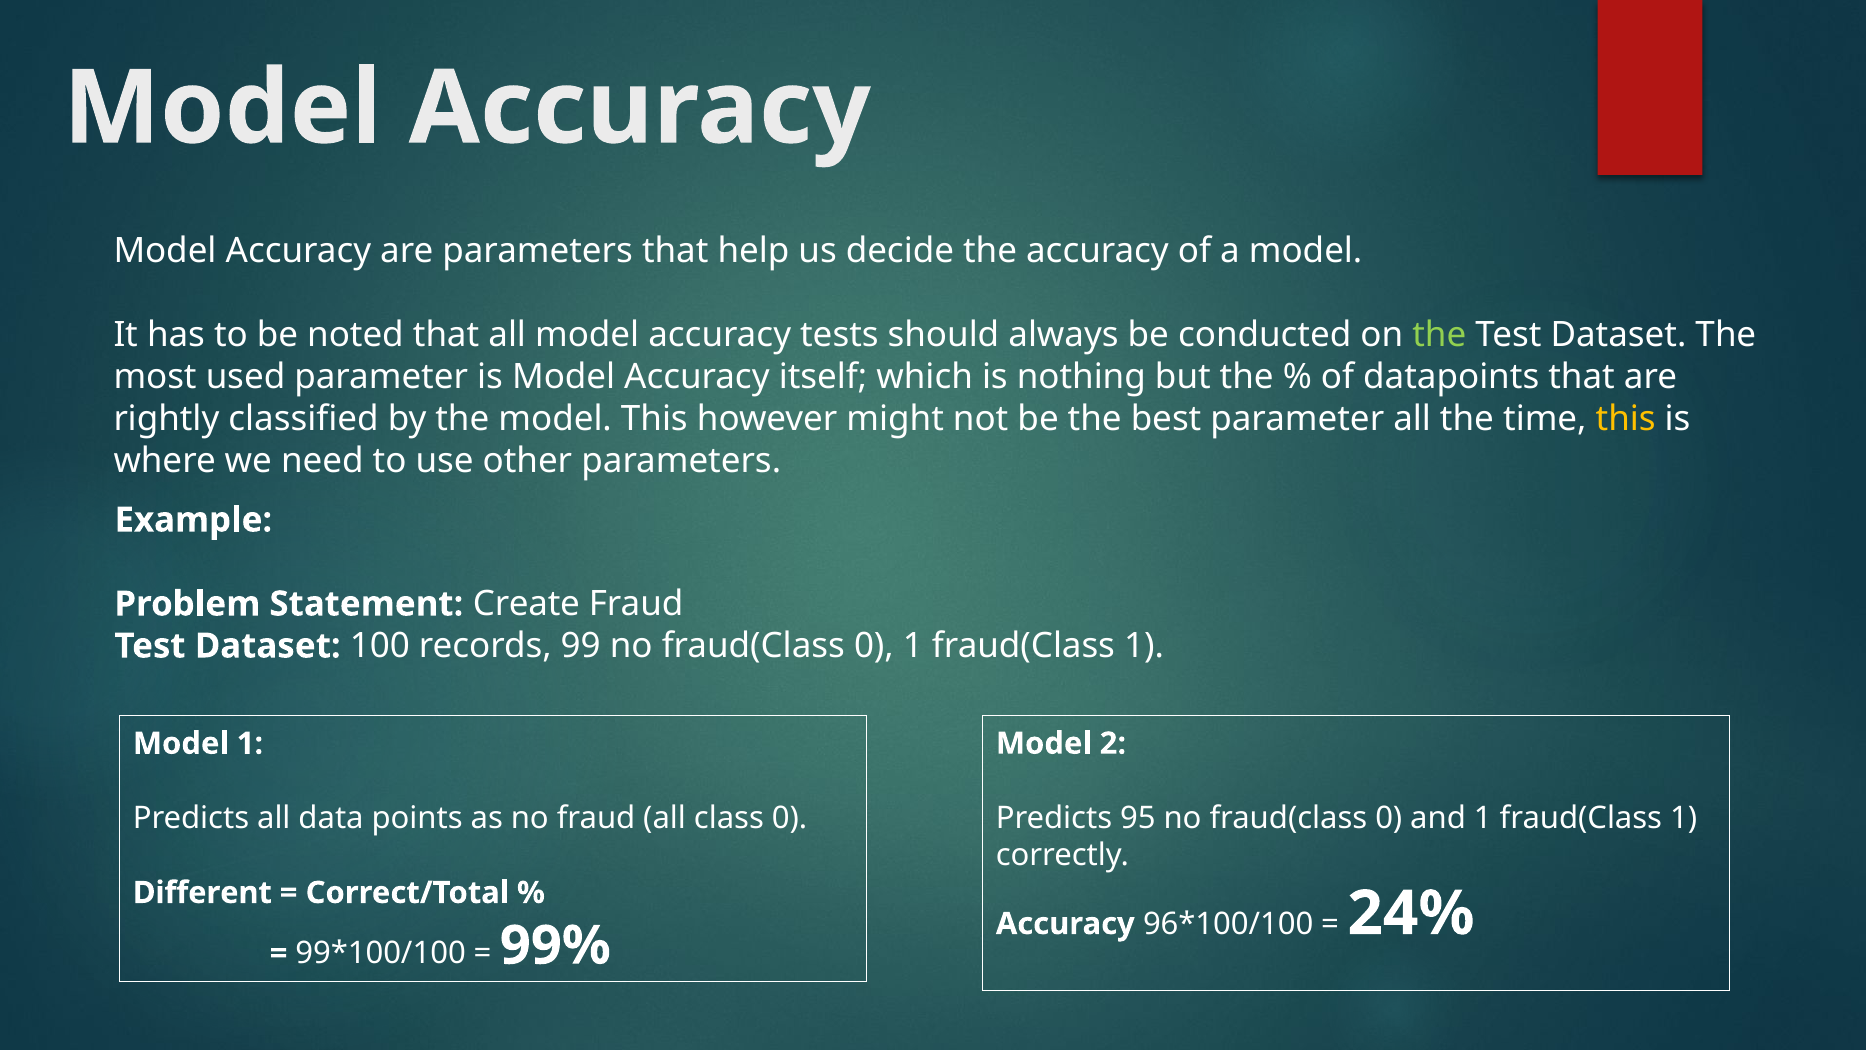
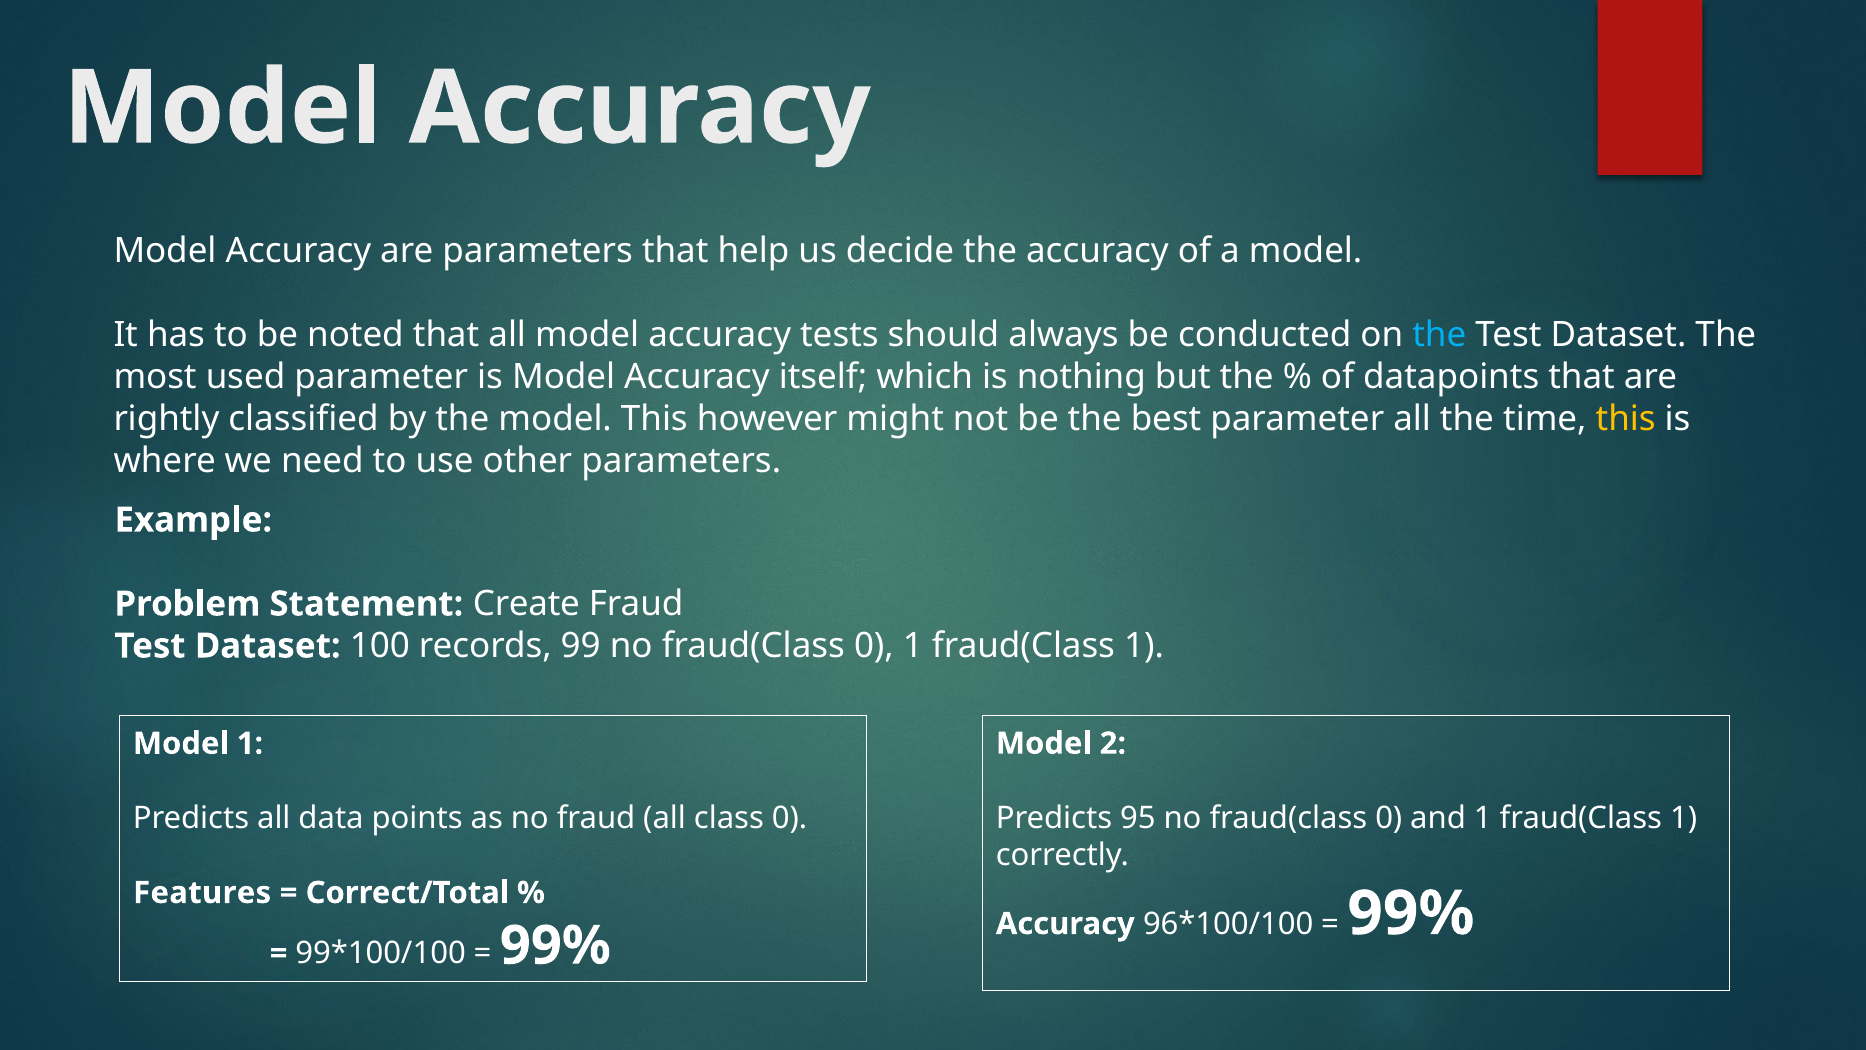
the at (1439, 335) colour: light green -> light blue
Different: Different -> Features
24% at (1411, 913): 24% -> 99%
